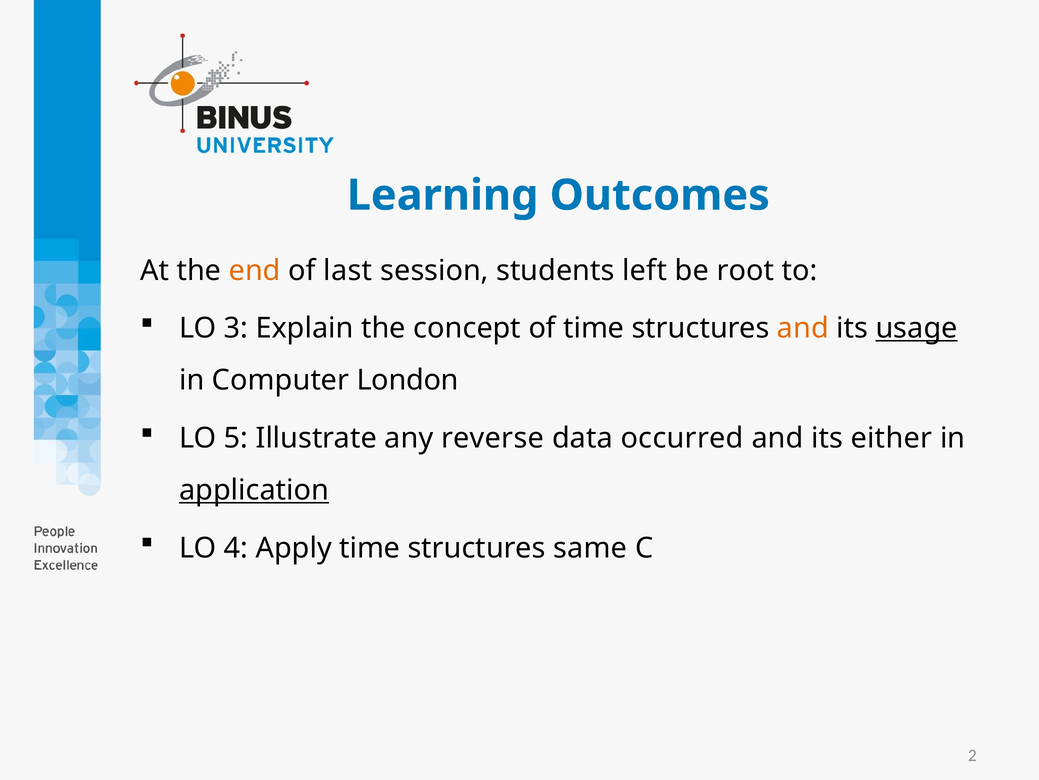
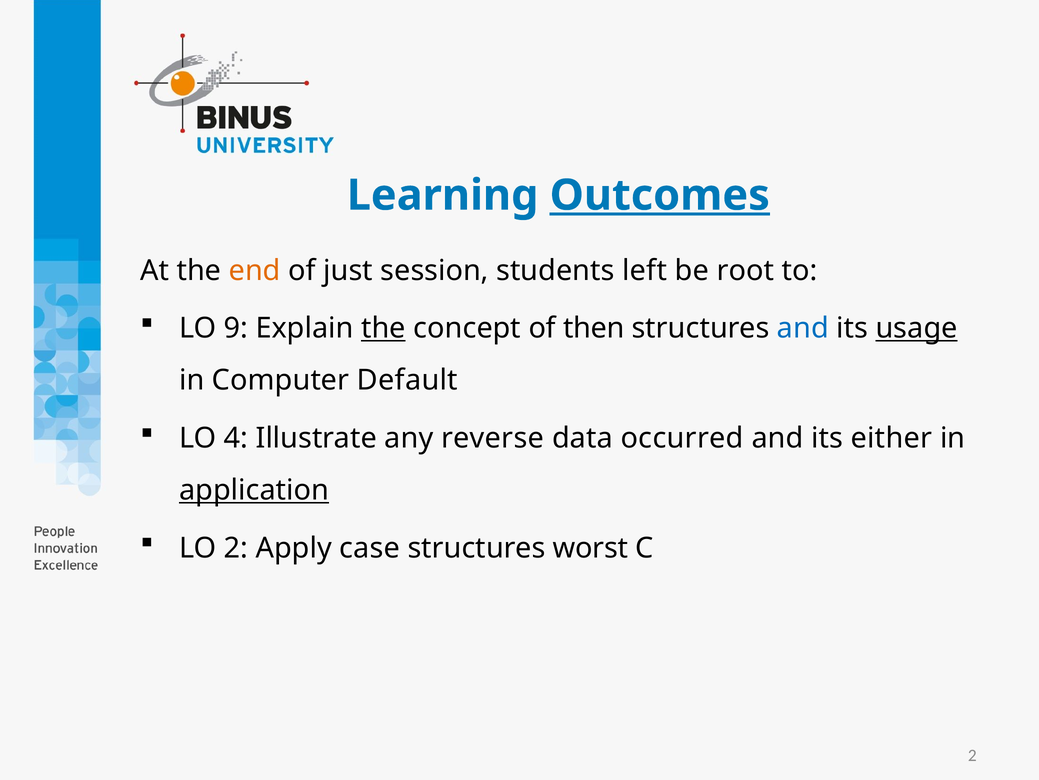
Outcomes underline: none -> present
last: last -> just
3: 3 -> 9
the at (383, 328) underline: none -> present
of time: time -> then
and at (803, 328) colour: orange -> blue
London: London -> Default
5: 5 -> 4
LO 4: 4 -> 2
Apply time: time -> case
same: same -> worst
